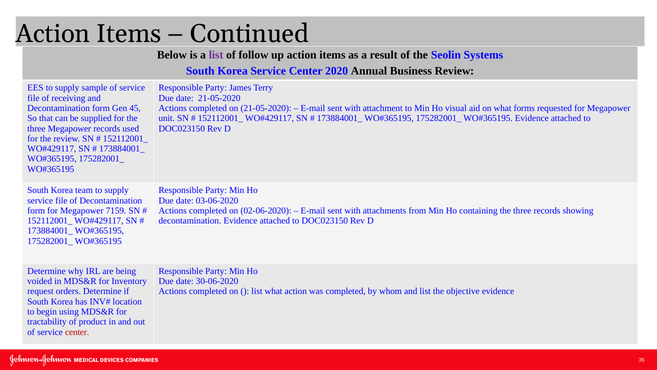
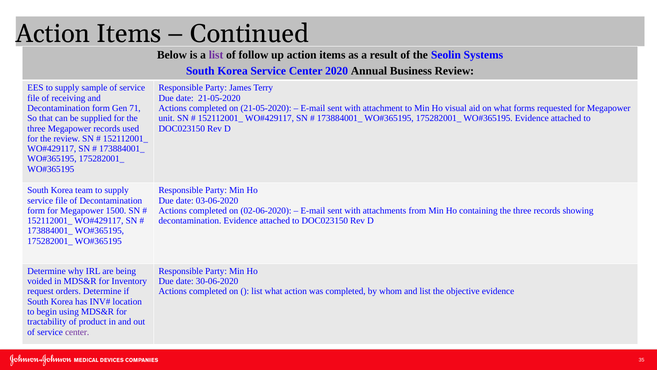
45: 45 -> 71
7159: 7159 -> 1500
center at (77, 332) colour: red -> purple
